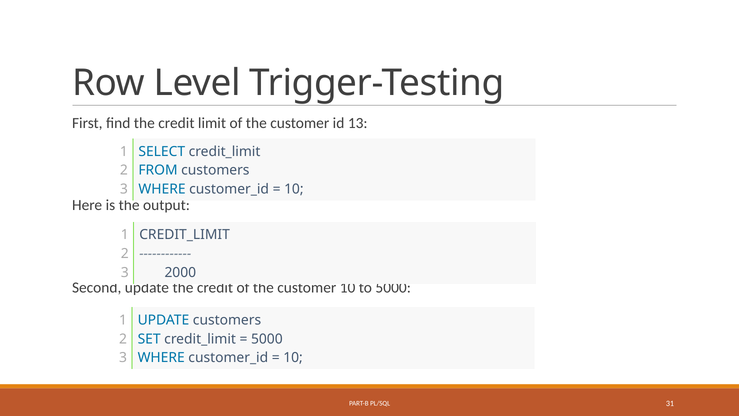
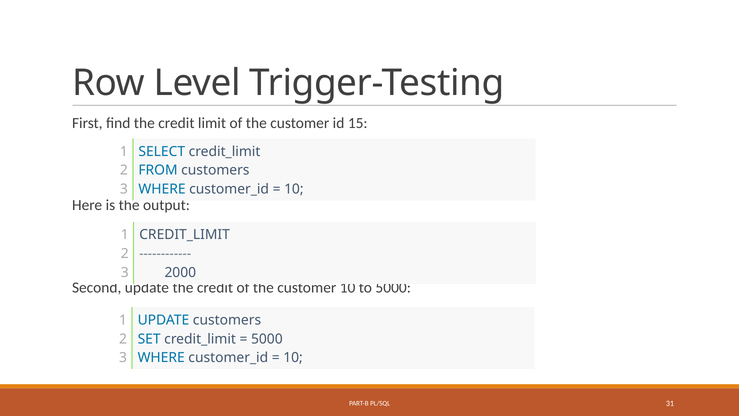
13: 13 -> 15
